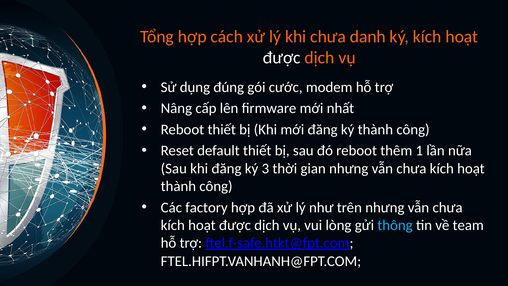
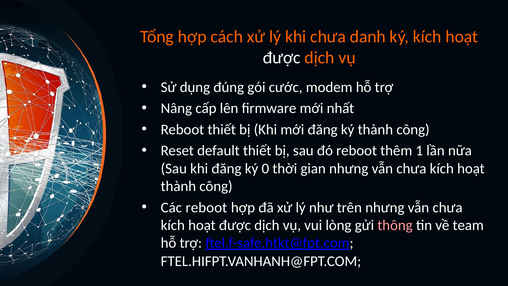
3: 3 -> 0
Các factory: factory -> reboot
thông colour: light blue -> pink
